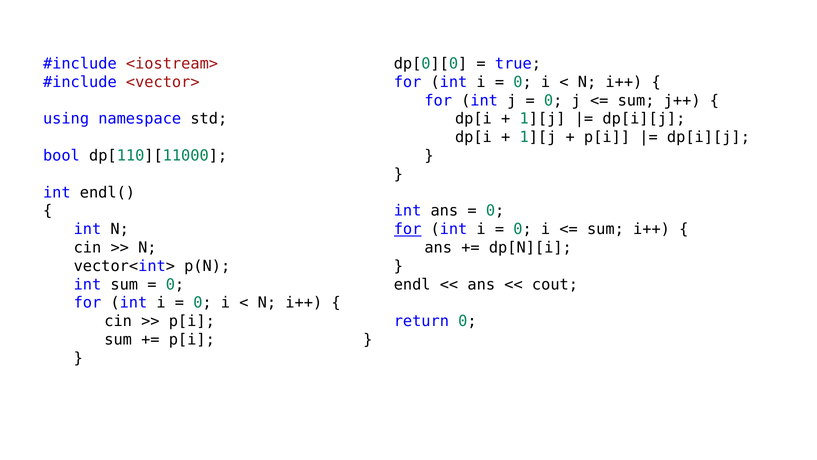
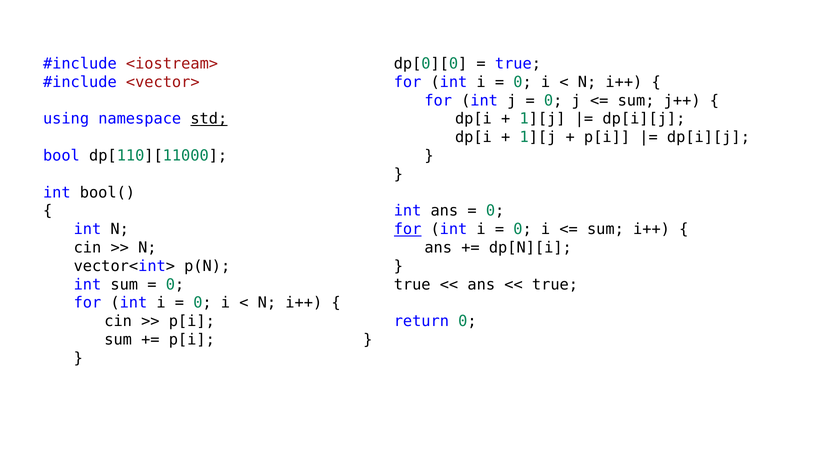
std underline: none -> present
endl(: endl( -> bool(
endl at (412, 284): endl -> true
cout at (555, 284): cout -> true
